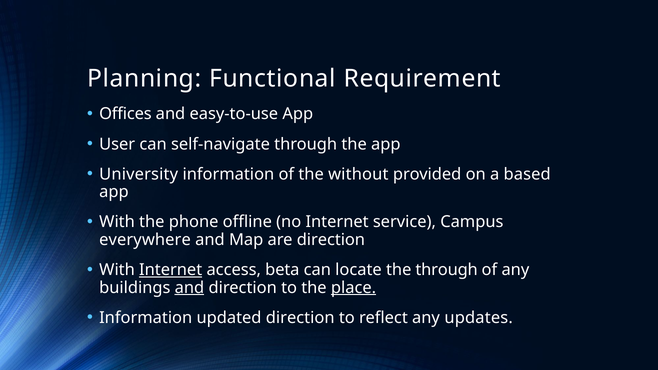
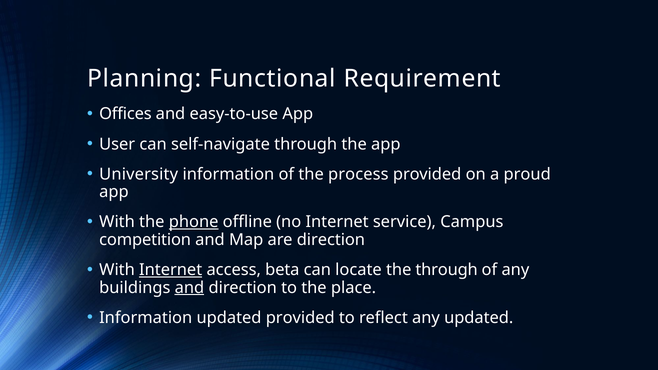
without: without -> process
based: based -> proud
phone underline: none -> present
everywhere: everywhere -> competition
place underline: present -> none
updated direction: direction -> provided
any updates: updates -> updated
